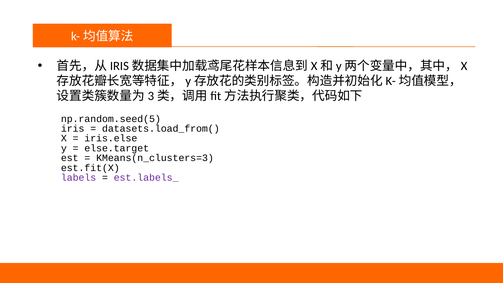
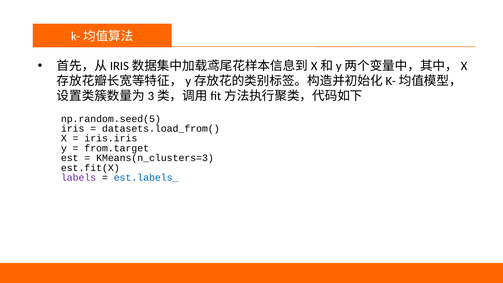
iris.else: iris.else -> iris.iris
else.target: else.target -> from.target
est.labels_ colour: purple -> blue
